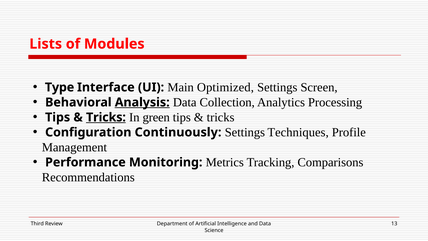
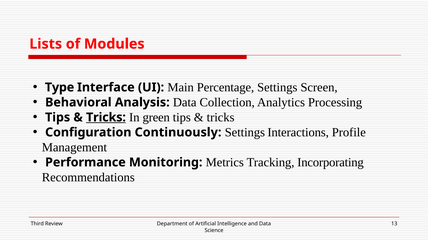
Optimized: Optimized -> Percentage
Analysis underline: present -> none
Techniques: Techniques -> Interactions
Comparisons: Comparisons -> Incorporating
